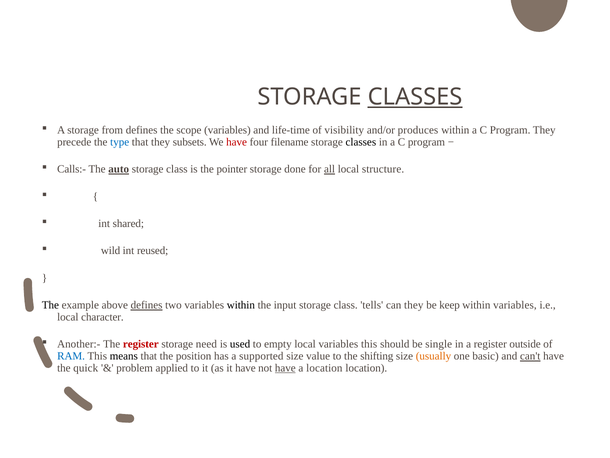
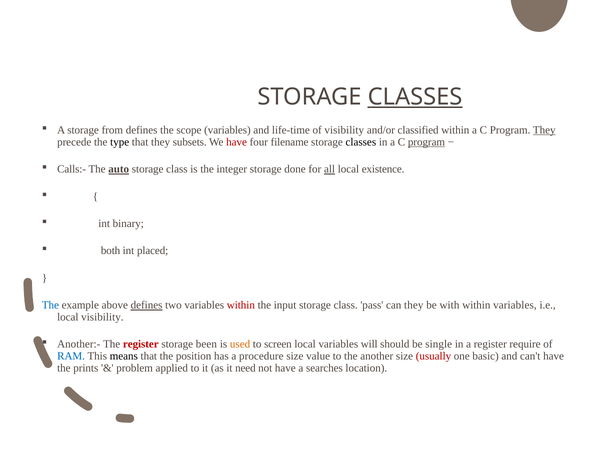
produces: produces -> classified
They at (544, 130) underline: none -> present
type colour: blue -> black
program at (426, 142) underline: none -> present
pointer: pointer -> integer
structure: structure -> existence
shared: shared -> binary
wild: wild -> both
reused: reused -> placed
The at (50, 305) colour: black -> blue
within at (241, 305) colour: black -> red
tells: tells -> pass
keep: keep -> with
local character: character -> visibility
need: need -> been
used colour: black -> orange
empty: empty -> screen
variables this: this -> will
outside: outside -> require
supported: supported -> procedure
shifting: shifting -> another
usually colour: orange -> red
can't underline: present -> none
quick: quick -> prints
it have: have -> need
have at (285, 368) underline: present -> none
a location: location -> searches
